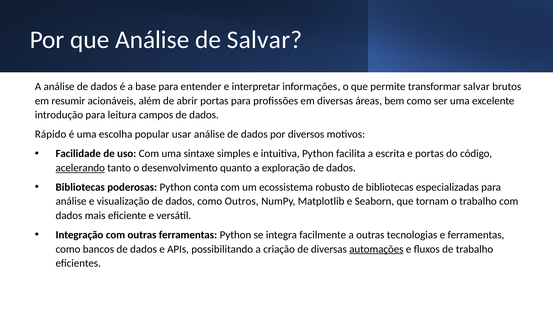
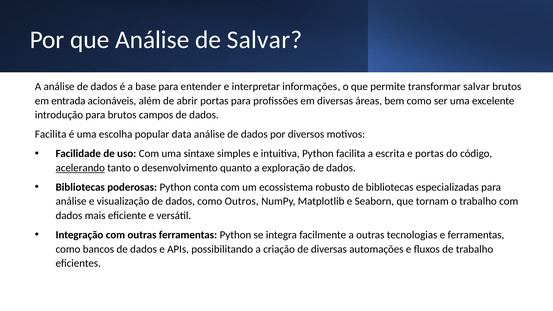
resumir: resumir -> entrada
para leitura: leitura -> brutos
Rápido at (51, 134): Rápido -> Facilita
usar: usar -> data
automações underline: present -> none
